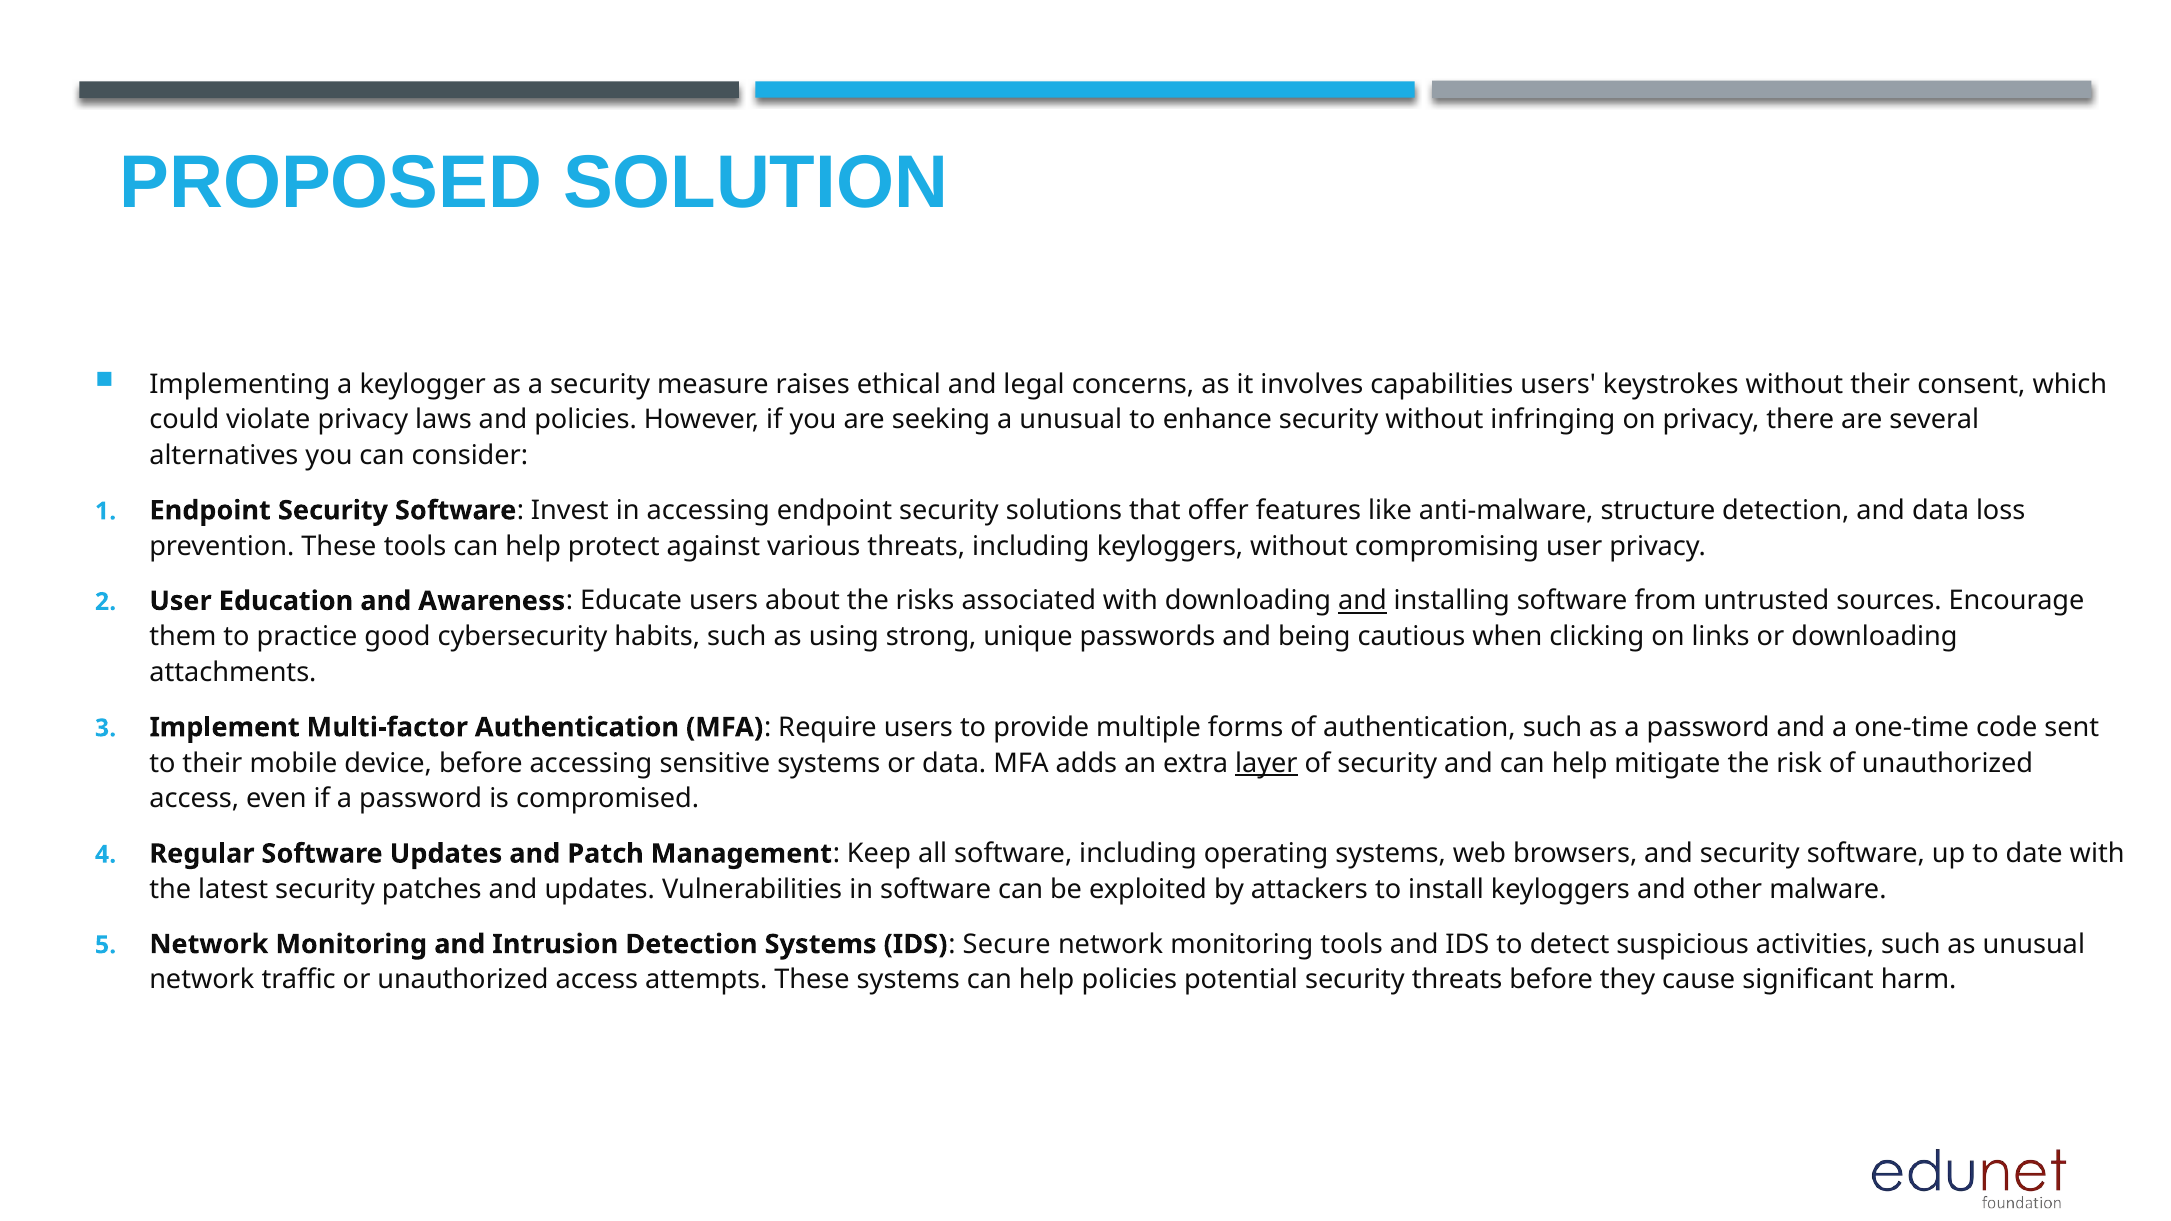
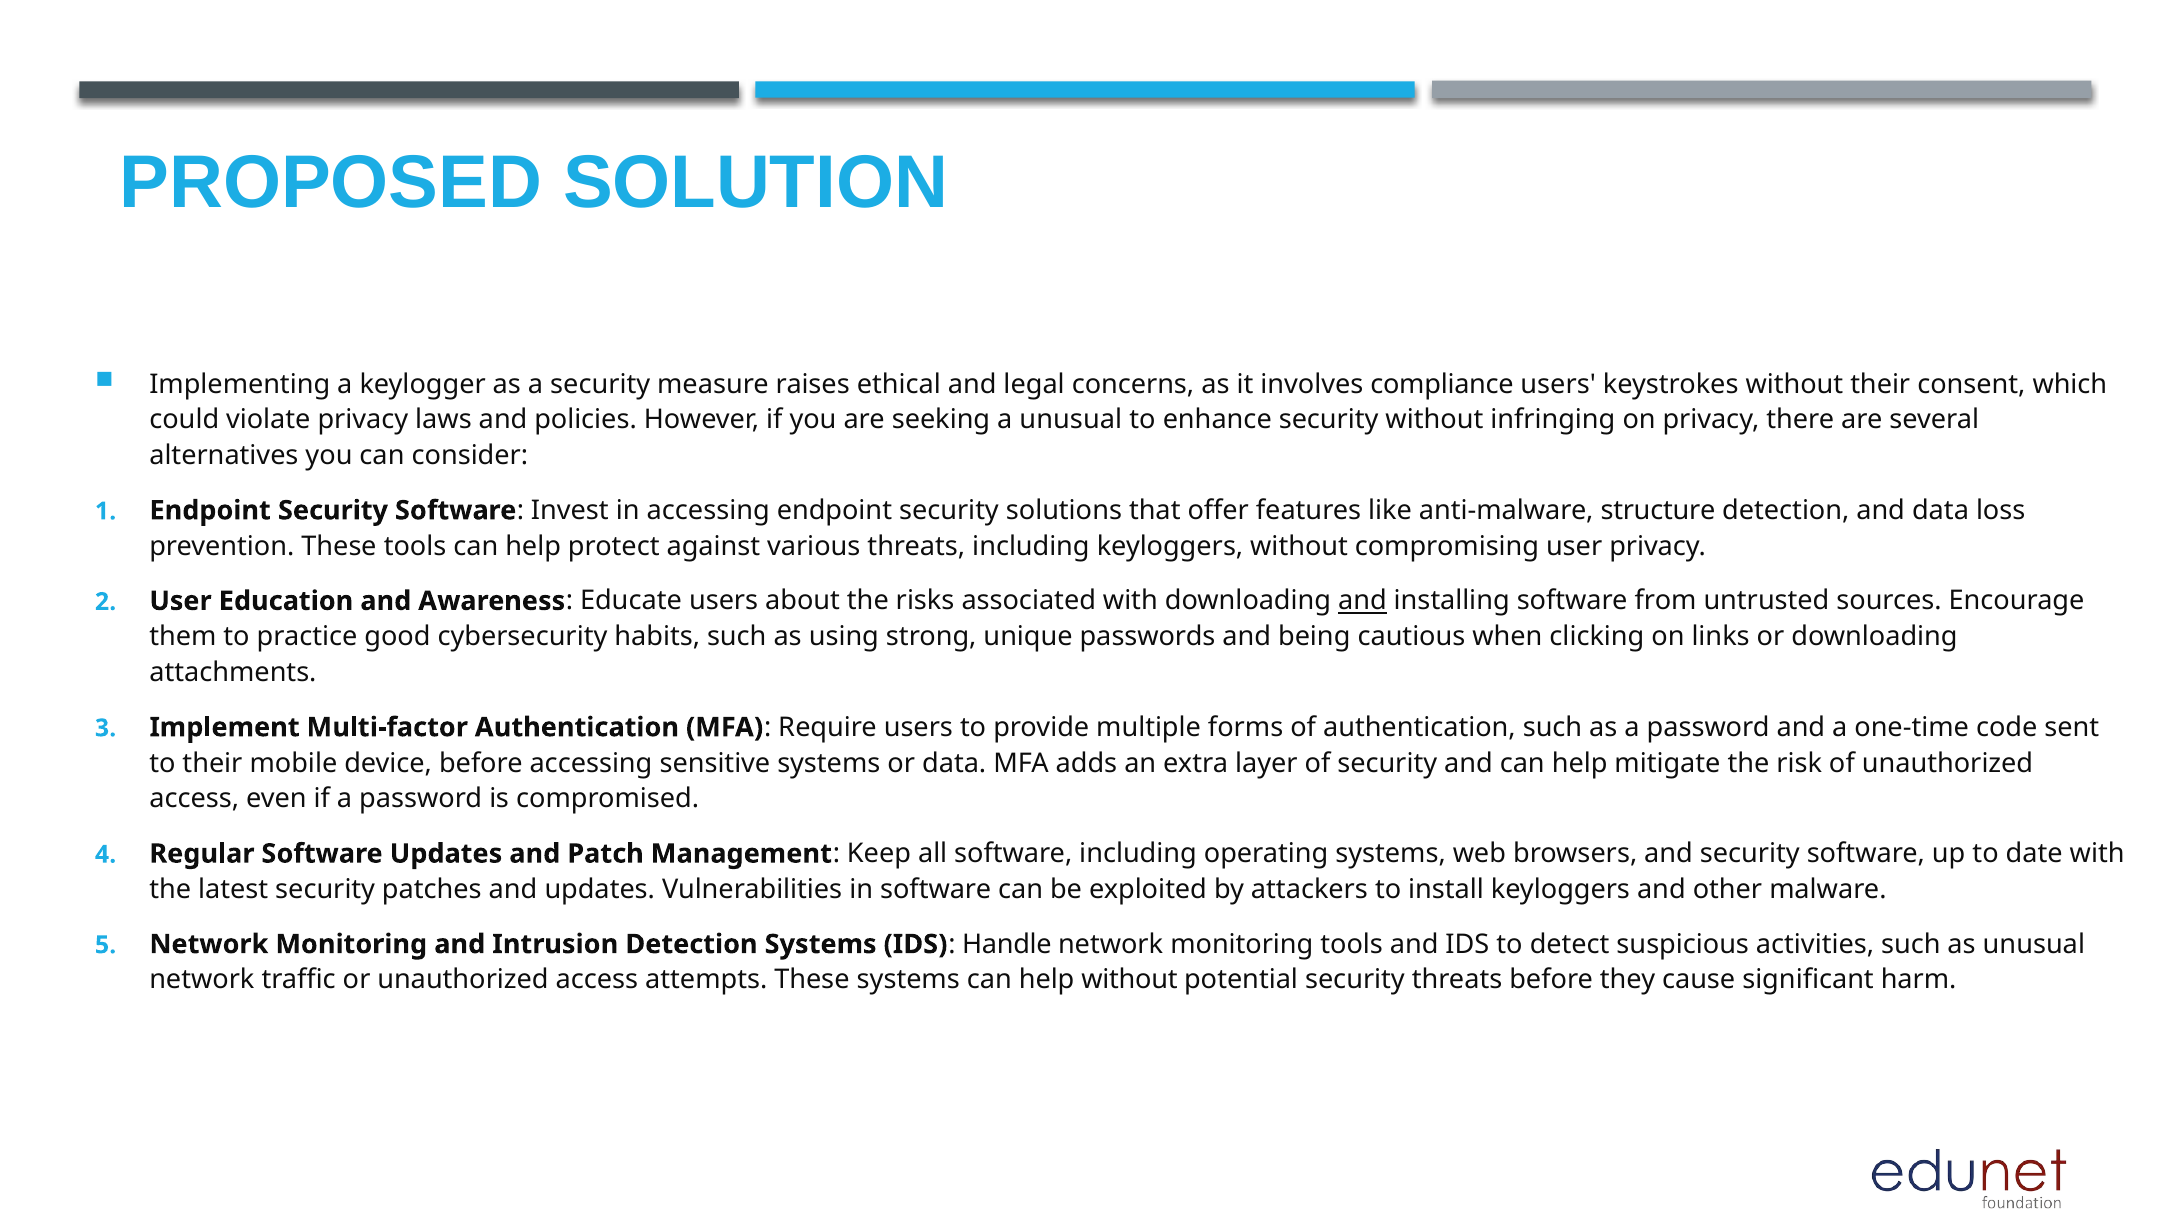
capabilities: capabilities -> compliance
layer underline: present -> none
Secure: Secure -> Handle
help policies: policies -> without
